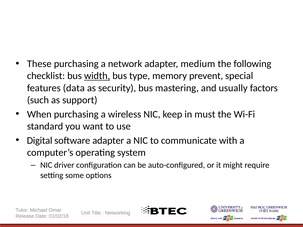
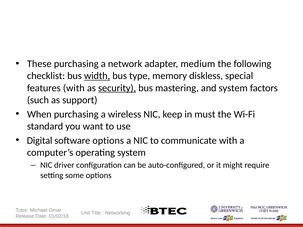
prevent: prevent -> diskless
features data: data -> with
security underline: none -> present
and usually: usually -> system
software adapter: adapter -> options
